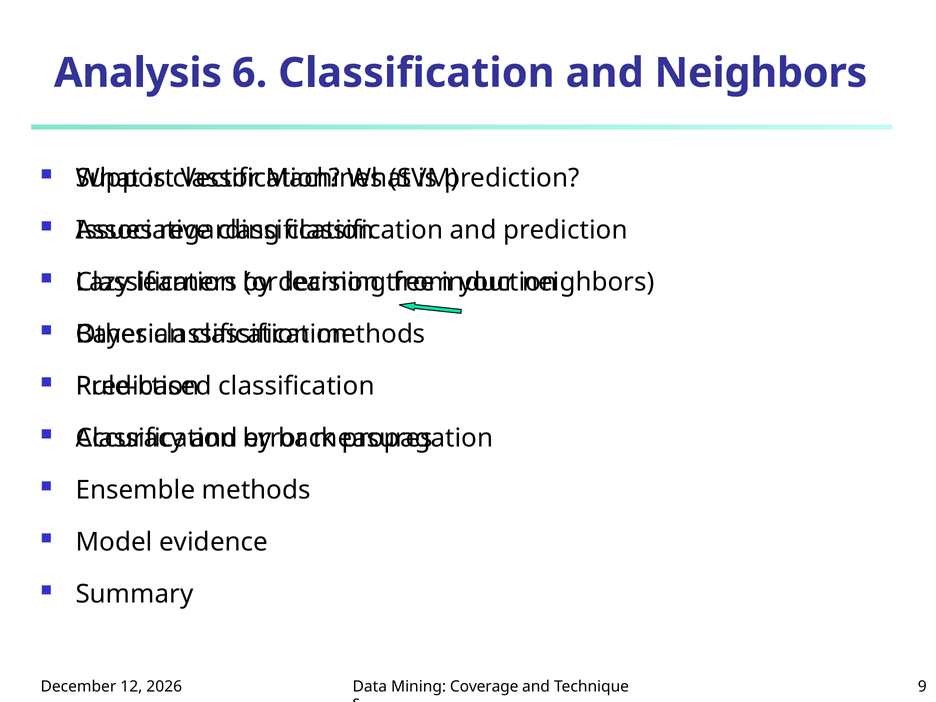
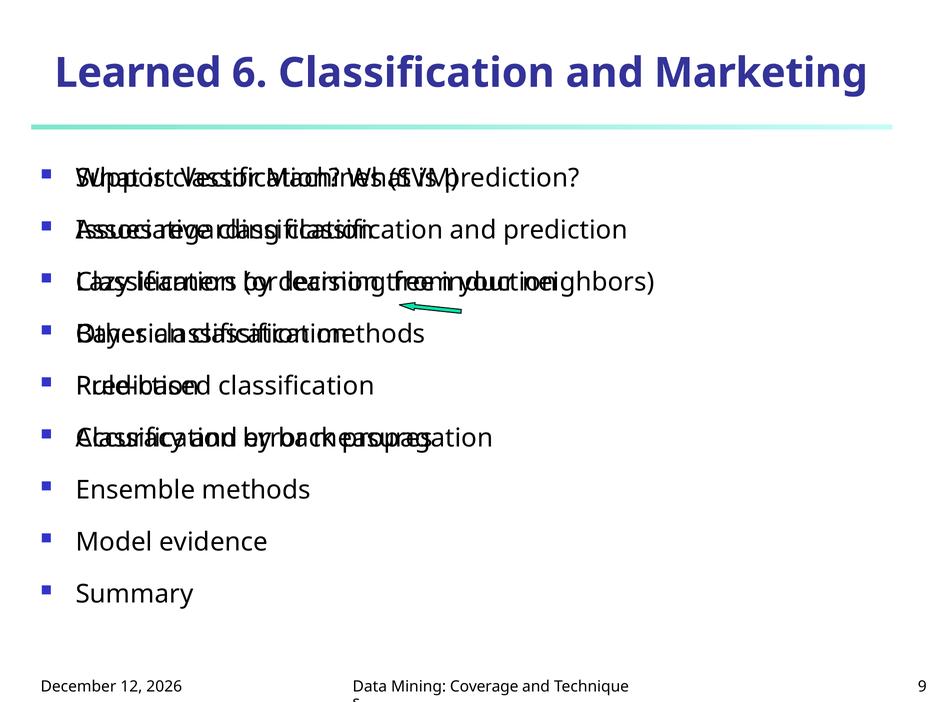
Analysis: Analysis -> Learned
and Neighbors: Neighbors -> Marketing
